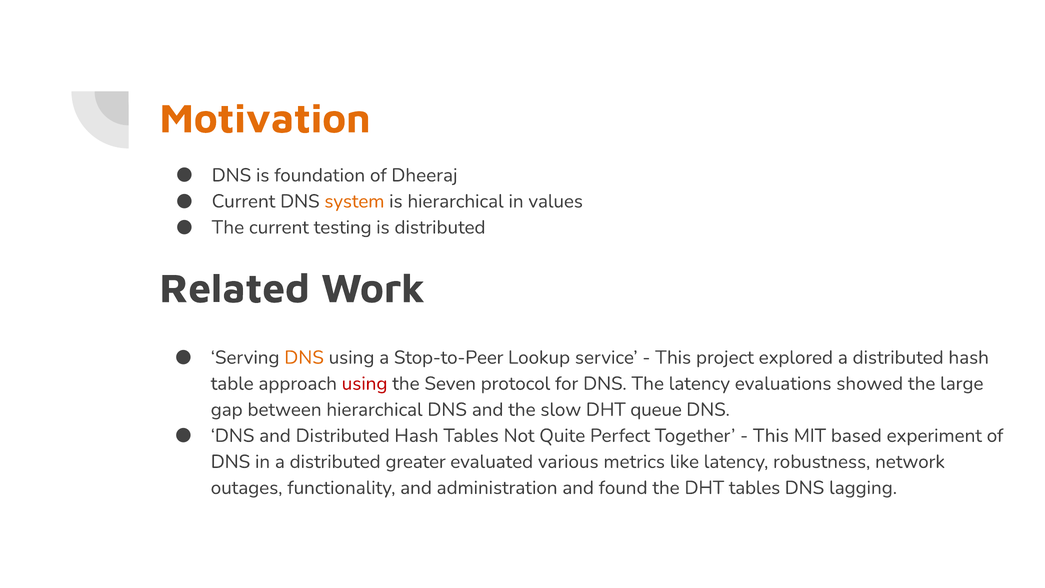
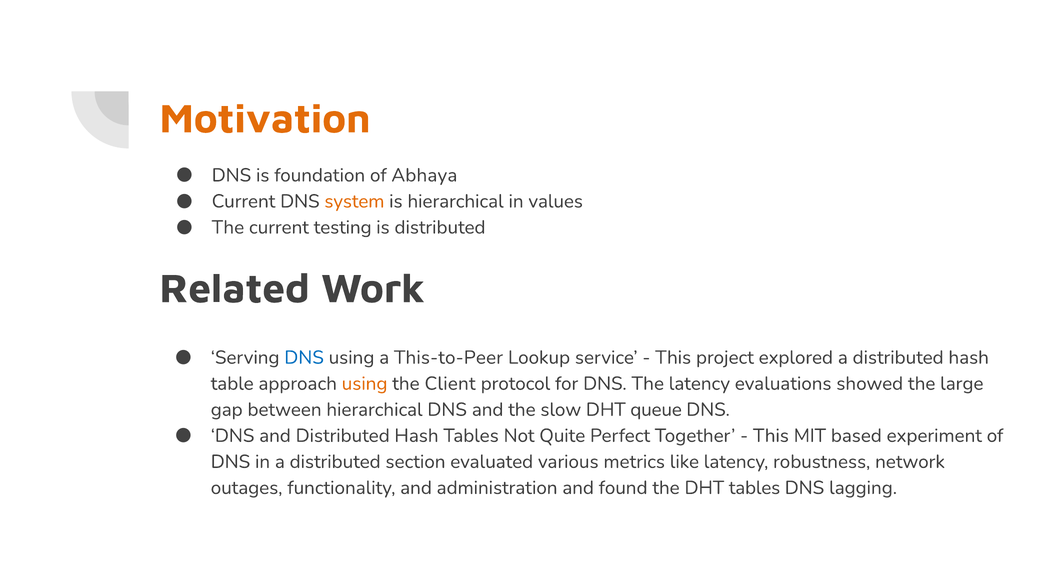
Dheeraj: Dheeraj -> Abhaya
DNS at (304, 357) colour: orange -> blue
Stop-to-Peer: Stop-to-Peer -> This-to-Peer
using at (365, 383) colour: red -> orange
Seven: Seven -> Client
greater: greater -> section
